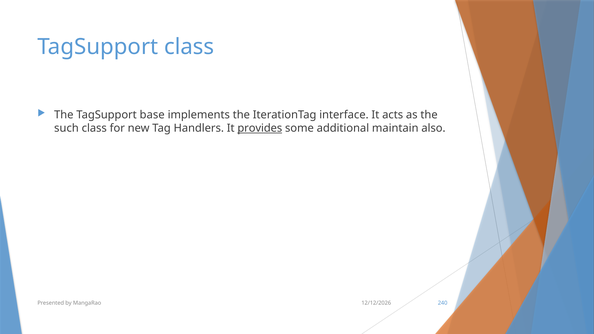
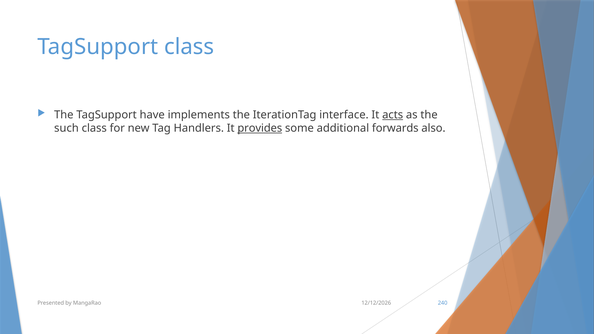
base: base -> have
acts underline: none -> present
maintain: maintain -> forwards
